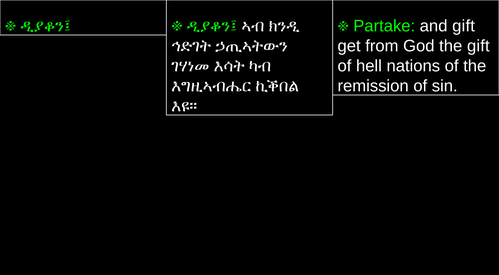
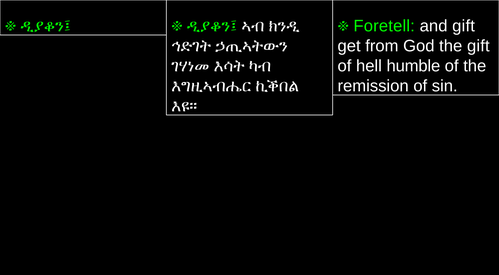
Partake: Partake -> Foretell
nations: nations -> humble
